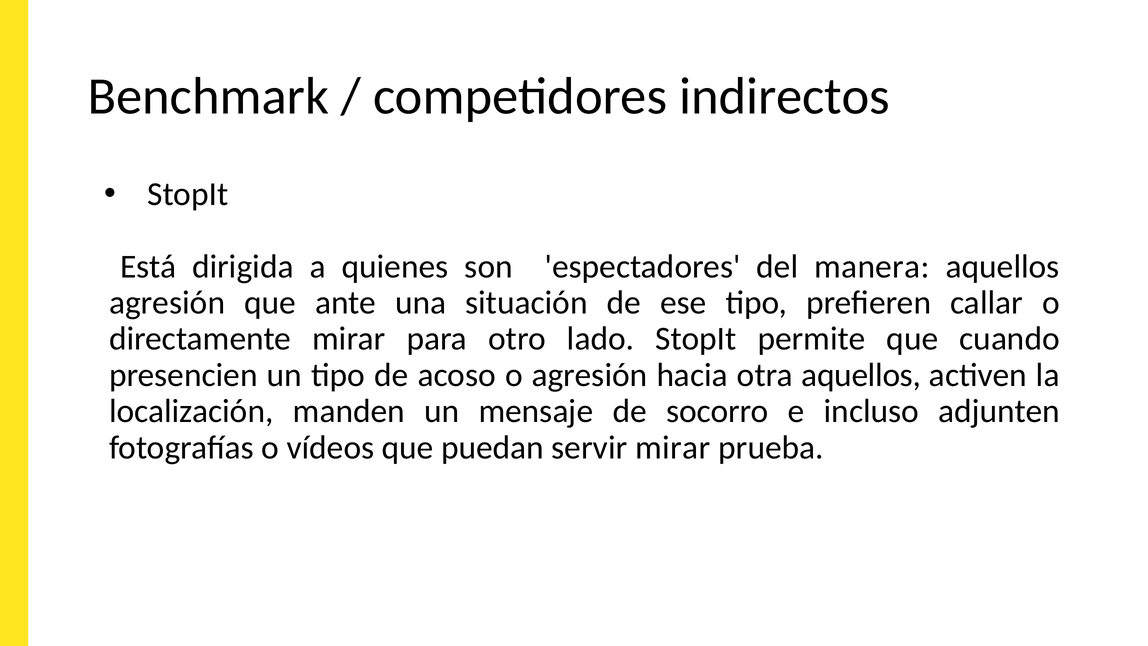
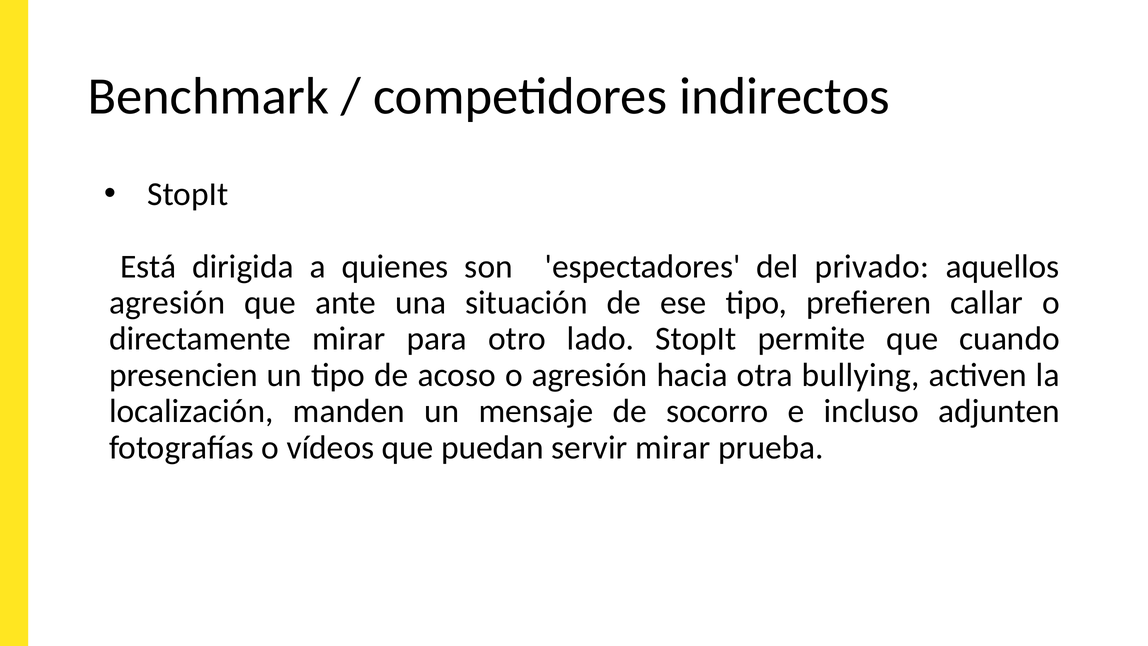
manera: manera -> privado
otra aquellos: aquellos -> bullying
